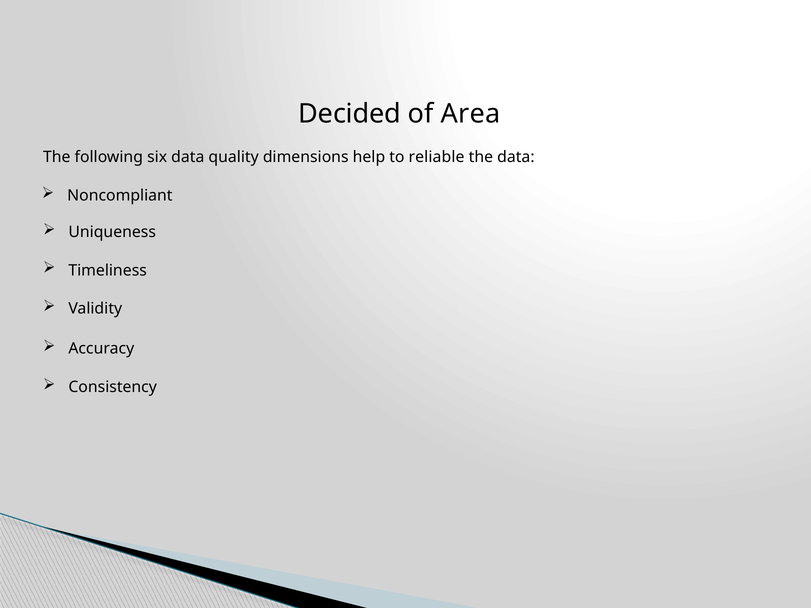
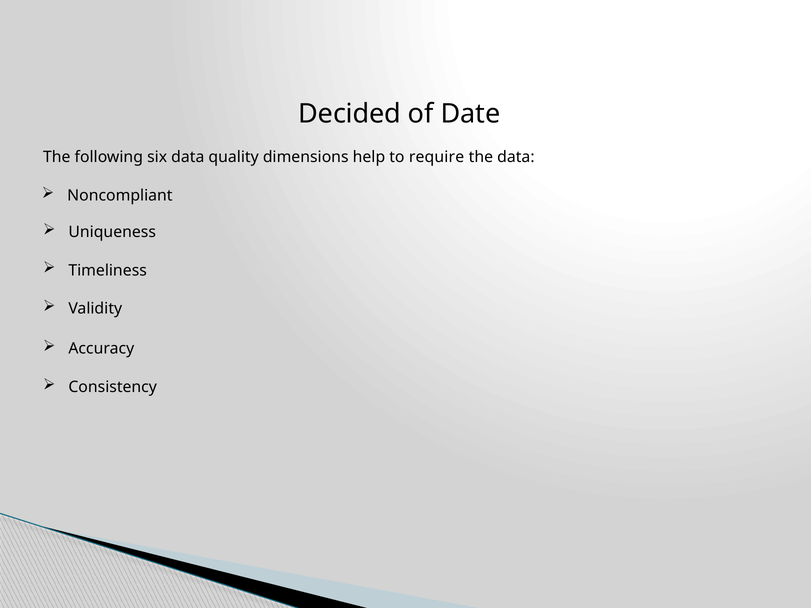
Area: Area -> Date
reliable: reliable -> require
